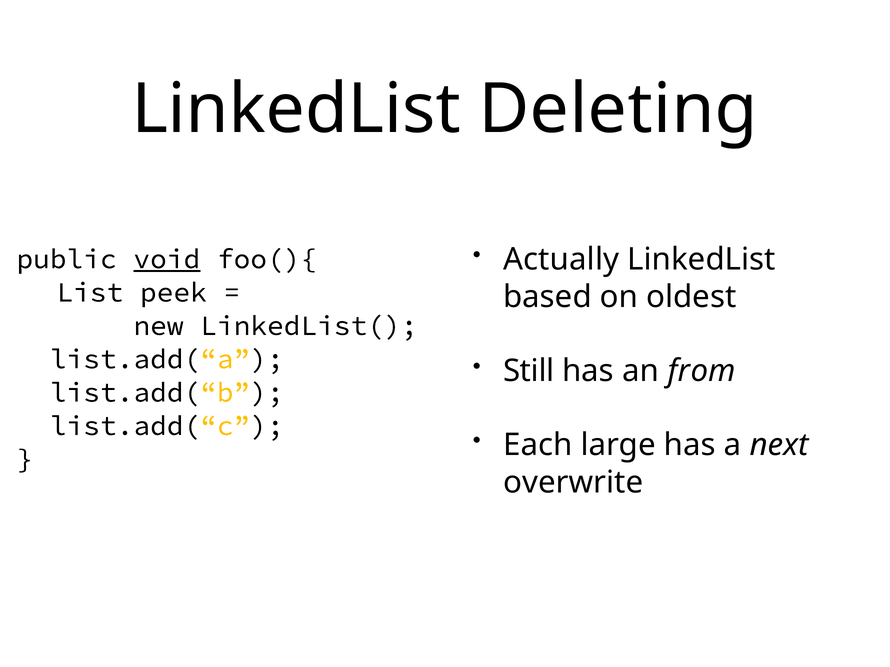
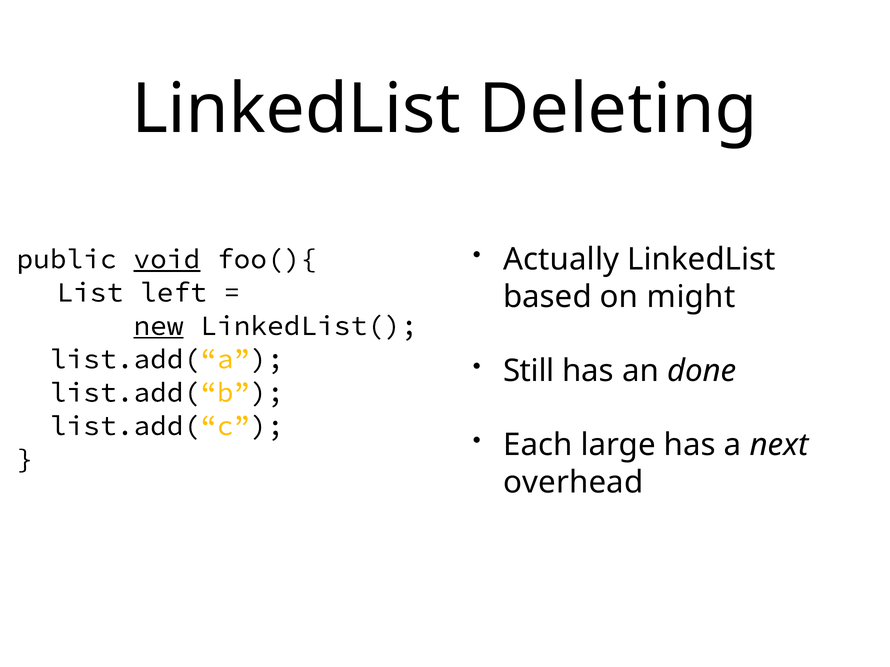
peek: peek -> left
oldest: oldest -> might
new underline: none -> present
from: from -> done
overwrite: overwrite -> overhead
